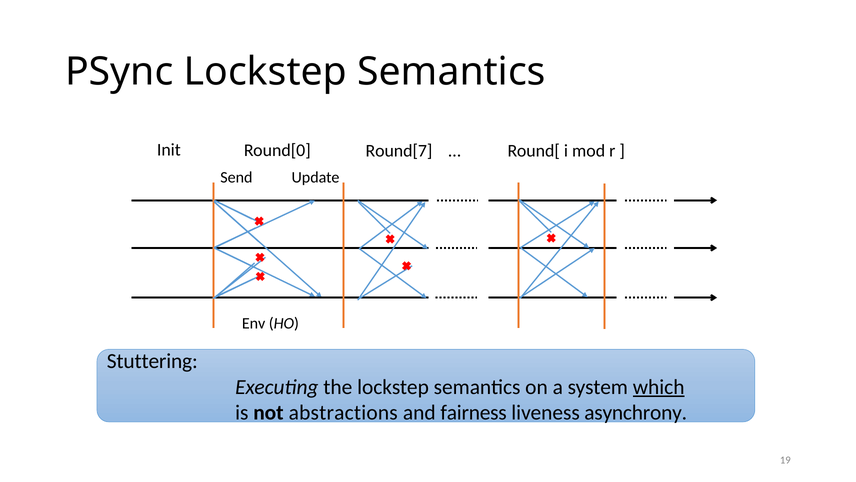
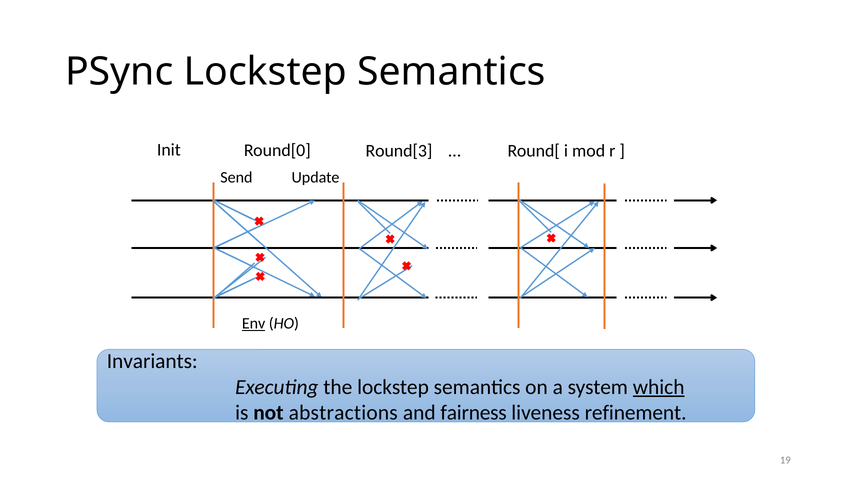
Round[7: Round[7 -> Round[3
Env underline: none -> present
Stuttering: Stuttering -> Invariants
asynchrony: asynchrony -> refinement
